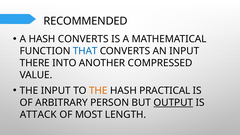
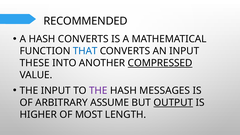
THERE: THERE -> THESE
COMPRESSED underline: none -> present
THE at (98, 91) colour: orange -> purple
PRACTICAL: PRACTICAL -> MESSAGES
PERSON: PERSON -> ASSUME
ATTACK: ATTACK -> HIGHER
